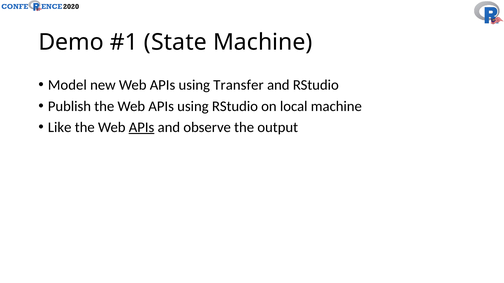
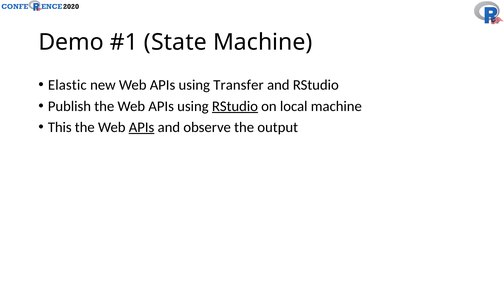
Model: Model -> Elastic
RStudio at (235, 106) underline: none -> present
Like: Like -> This
